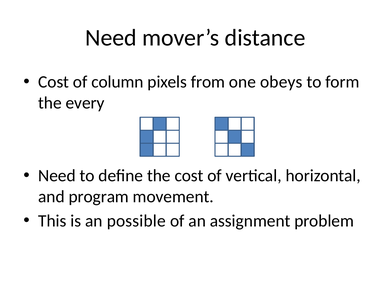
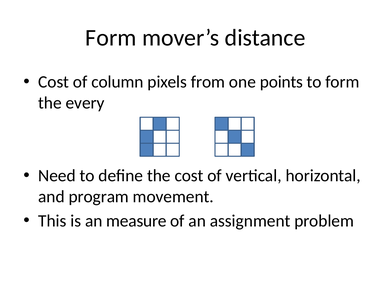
Need at (111, 38): Need -> Form
obeys: obeys -> points
possible: possible -> measure
